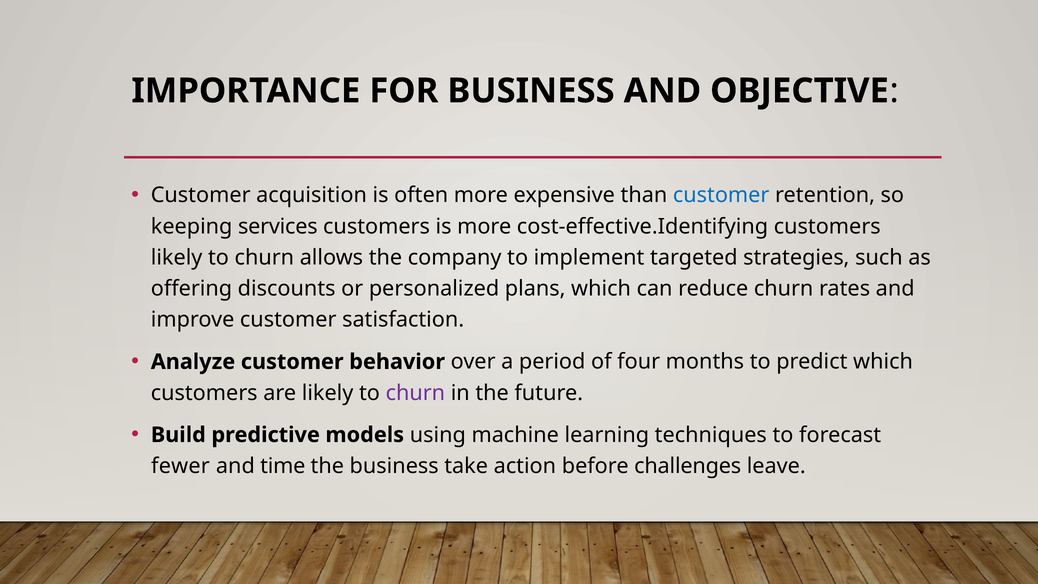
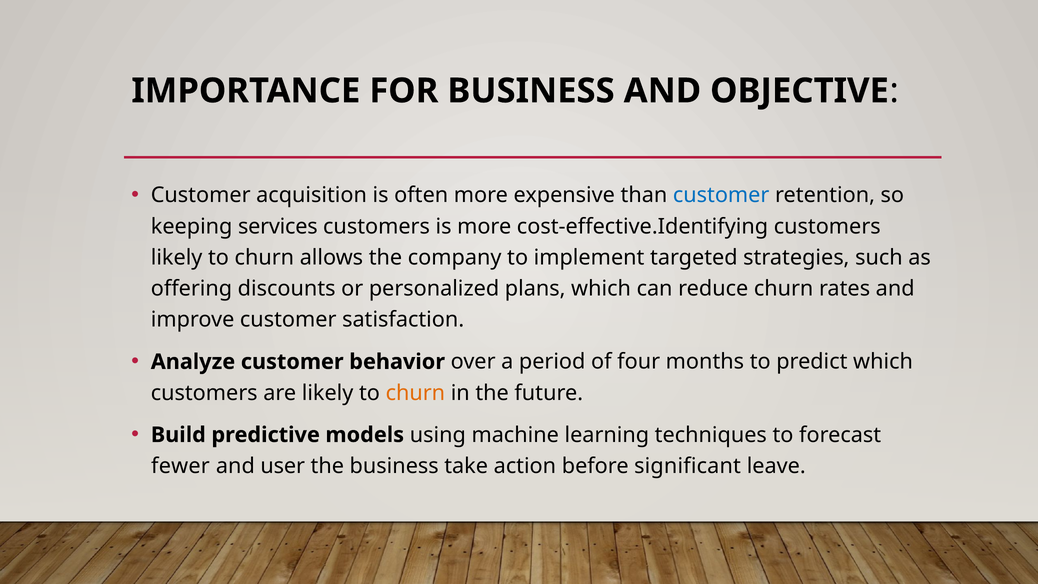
churn at (415, 393) colour: purple -> orange
time: time -> user
challenges: challenges -> significant
